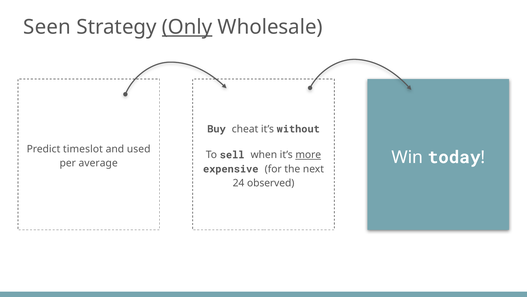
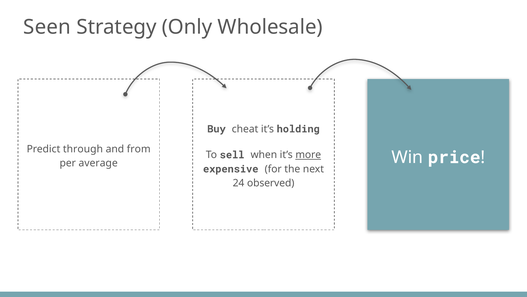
Only underline: present -> none
without: without -> holding
timeslot: timeslot -> through
used: used -> from
today: today -> price
